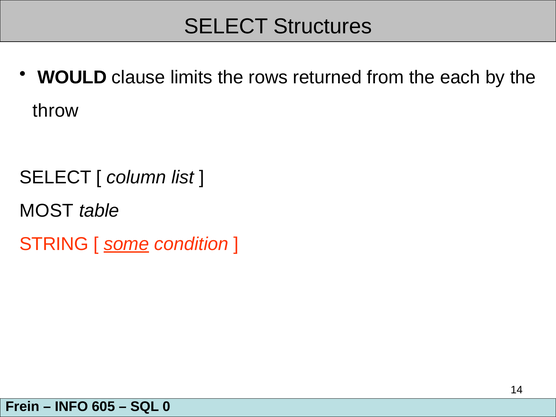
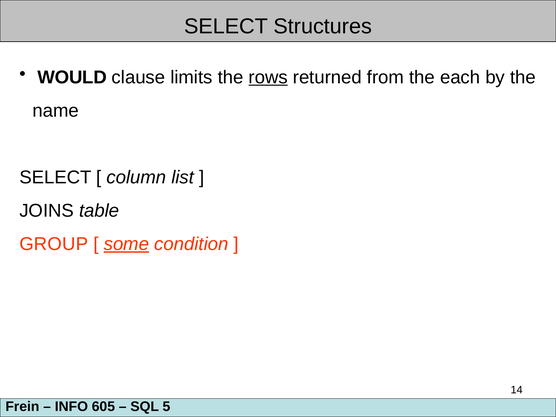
rows underline: none -> present
throw: throw -> name
MOST: MOST -> JOINS
STRING: STRING -> GROUP
0: 0 -> 5
